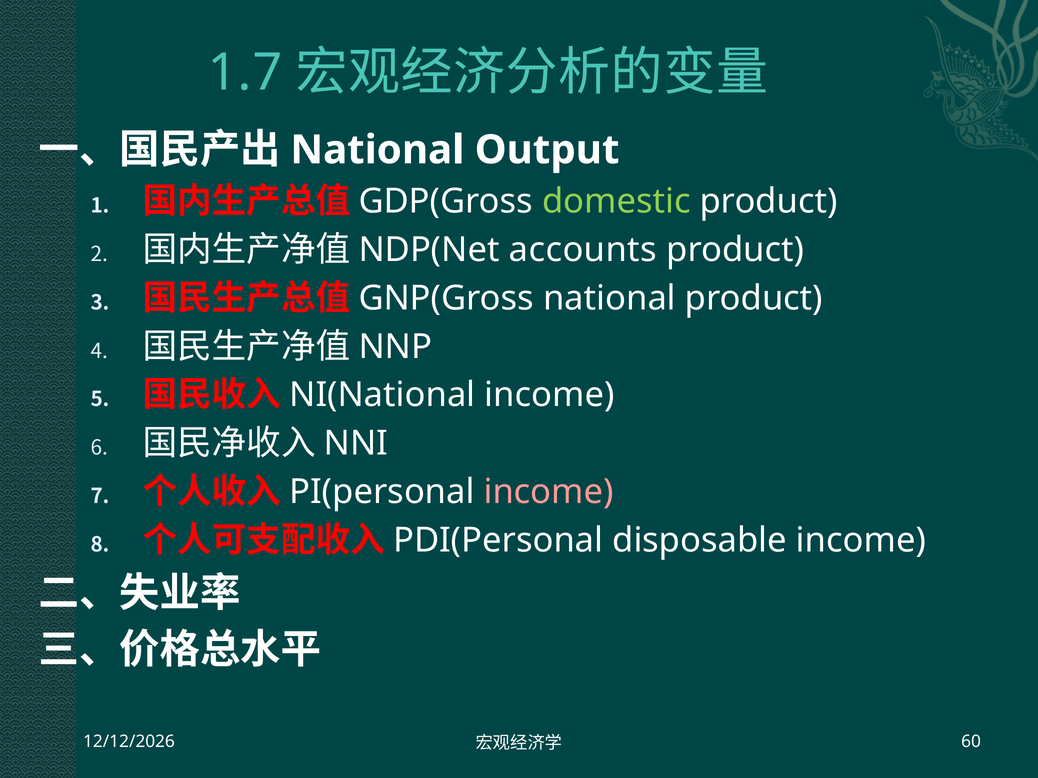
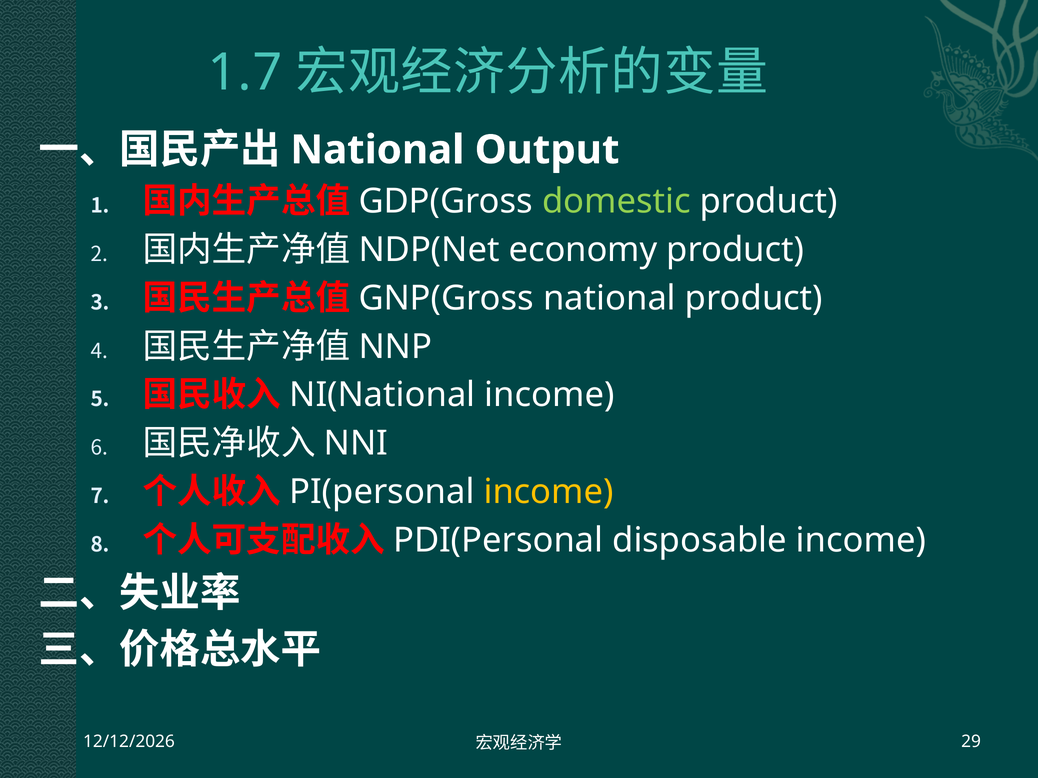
accounts: accounts -> economy
income at (549, 492) colour: pink -> yellow
60: 60 -> 29
